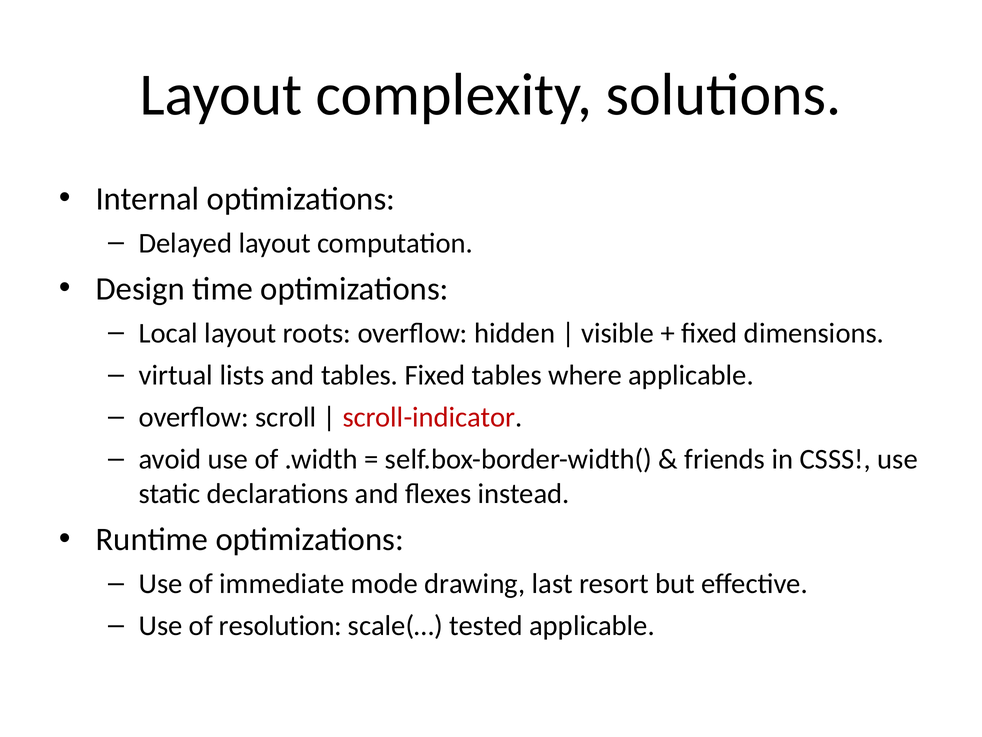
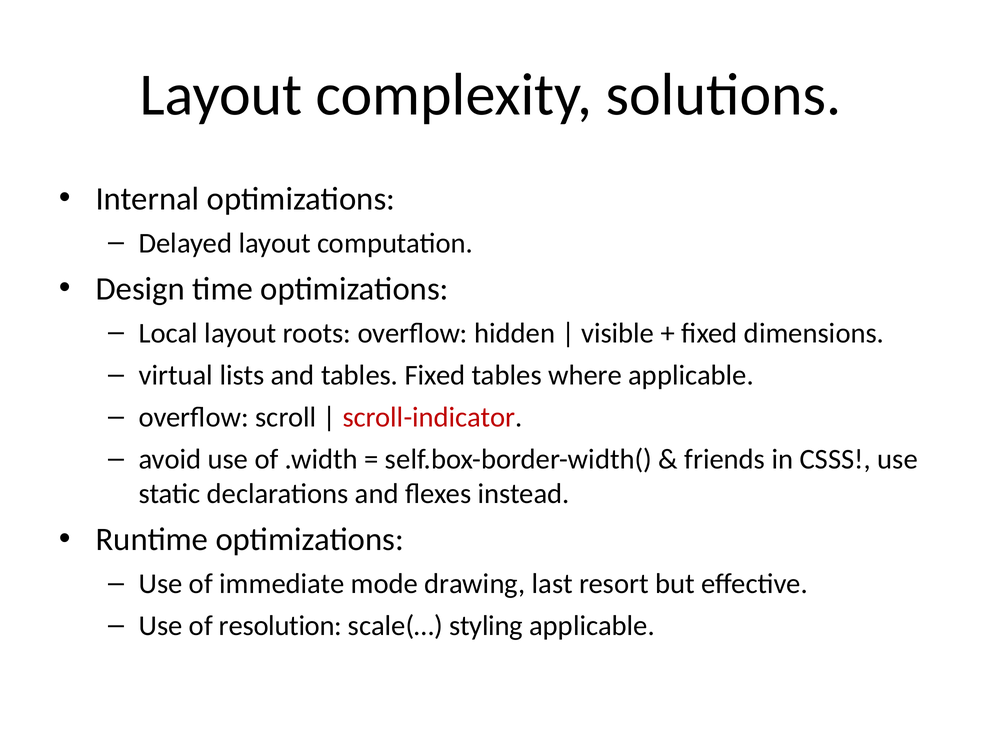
tested: tested -> styling
